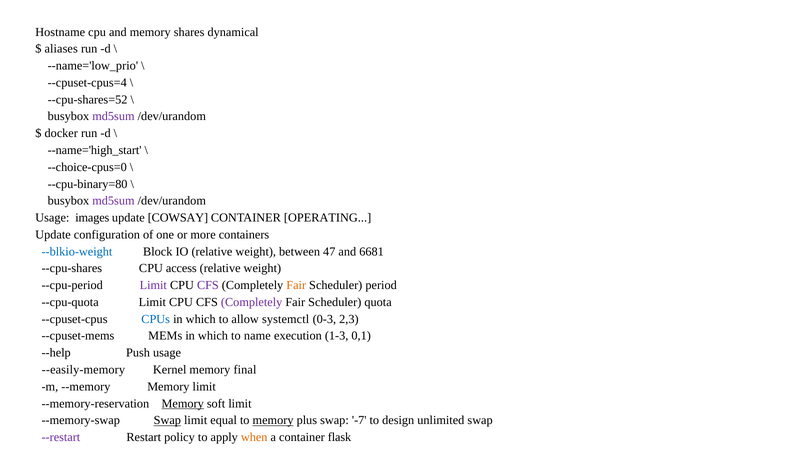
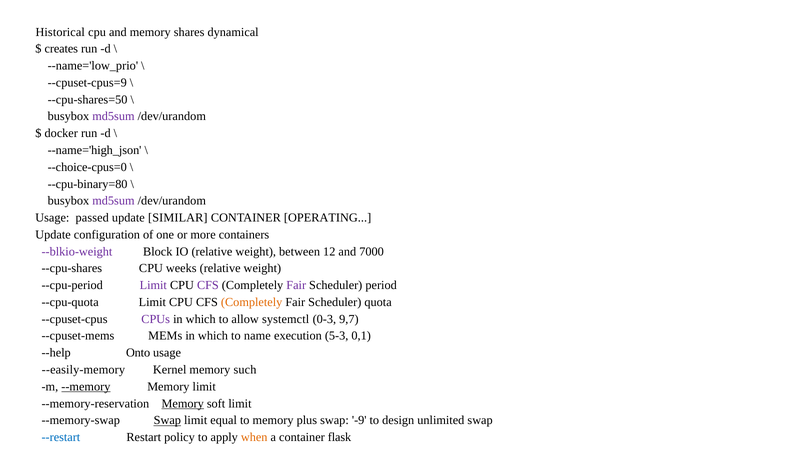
Hostname: Hostname -> Historical
aliases: aliases -> creates
--cpuset-cpus=4: --cpuset-cpus=4 -> --cpuset-cpus=9
--cpu-shares=52: --cpu-shares=52 -> --cpu-shares=50
--name='high_start: --name='high_start -> --name='high_json
images: images -> passed
COWSAY: COWSAY -> SIMILAR
--blkio-weight colour: blue -> purple
47: 47 -> 12
6681: 6681 -> 7000
access: access -> weeks
Fair at (296, 285) colour: orange -> purple
Completely at (252, 302) colour: purple -> orange
CPUs colour: blue -> purple
2,3: 2,3 -> 9,7
1-3: 1-3 -> 5-3
Push: Push -> Onto
final: final -> such
--memory underline: none -> present
memory at (273, 421) underline: present -> none
-7: -7 -> -9
--restart colour: purple -> blue
